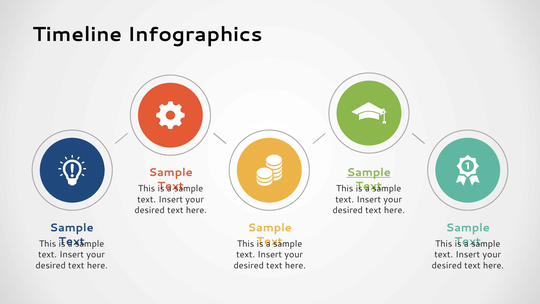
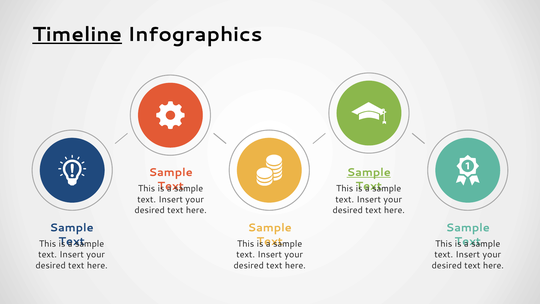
Timeline underline: none -> present
